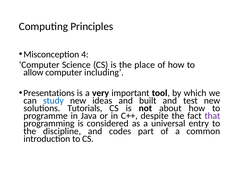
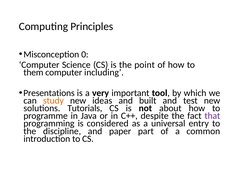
4: 4 -> 0
place: place -> point
allow: allow -> them
study colour: blue -> orange
codes: codes -> paper
